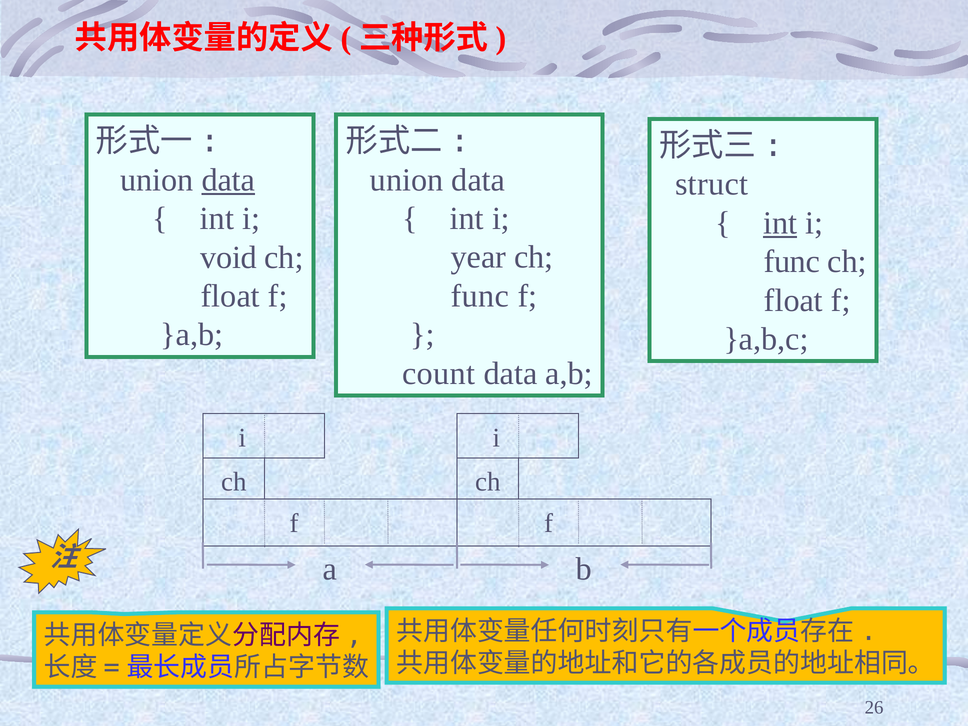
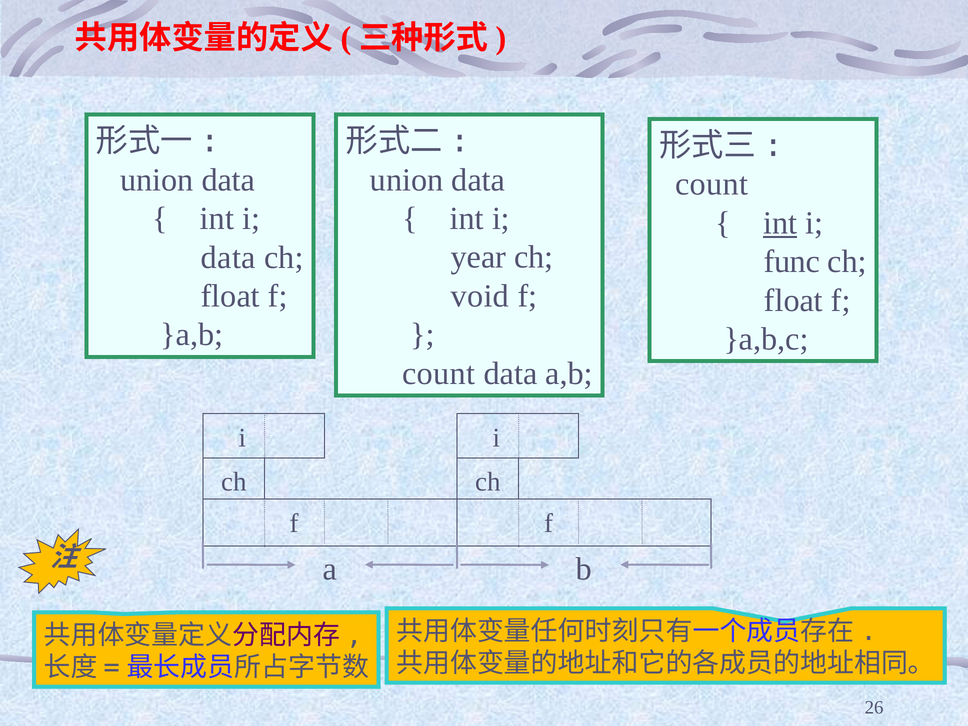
data at (228, 180) underline: present -> none
struct at (712, 184): struct -> count
void at (229, 257): void -> data
func at (480, 296): func -> void
